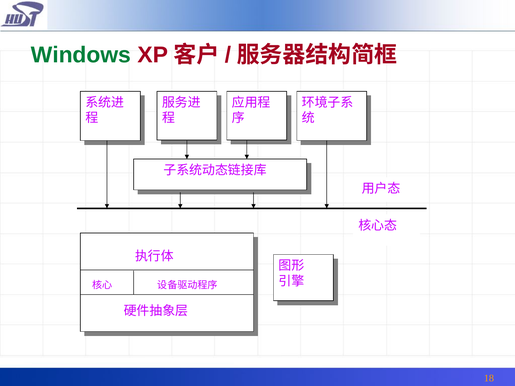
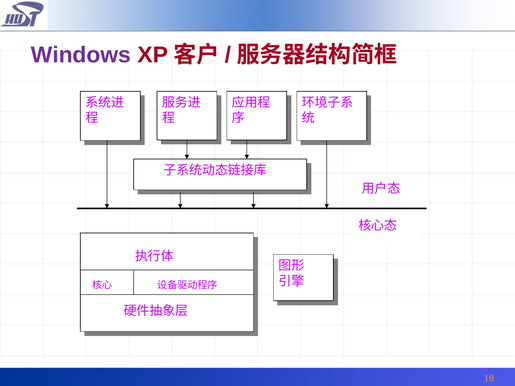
Windows colour: green -> purple
